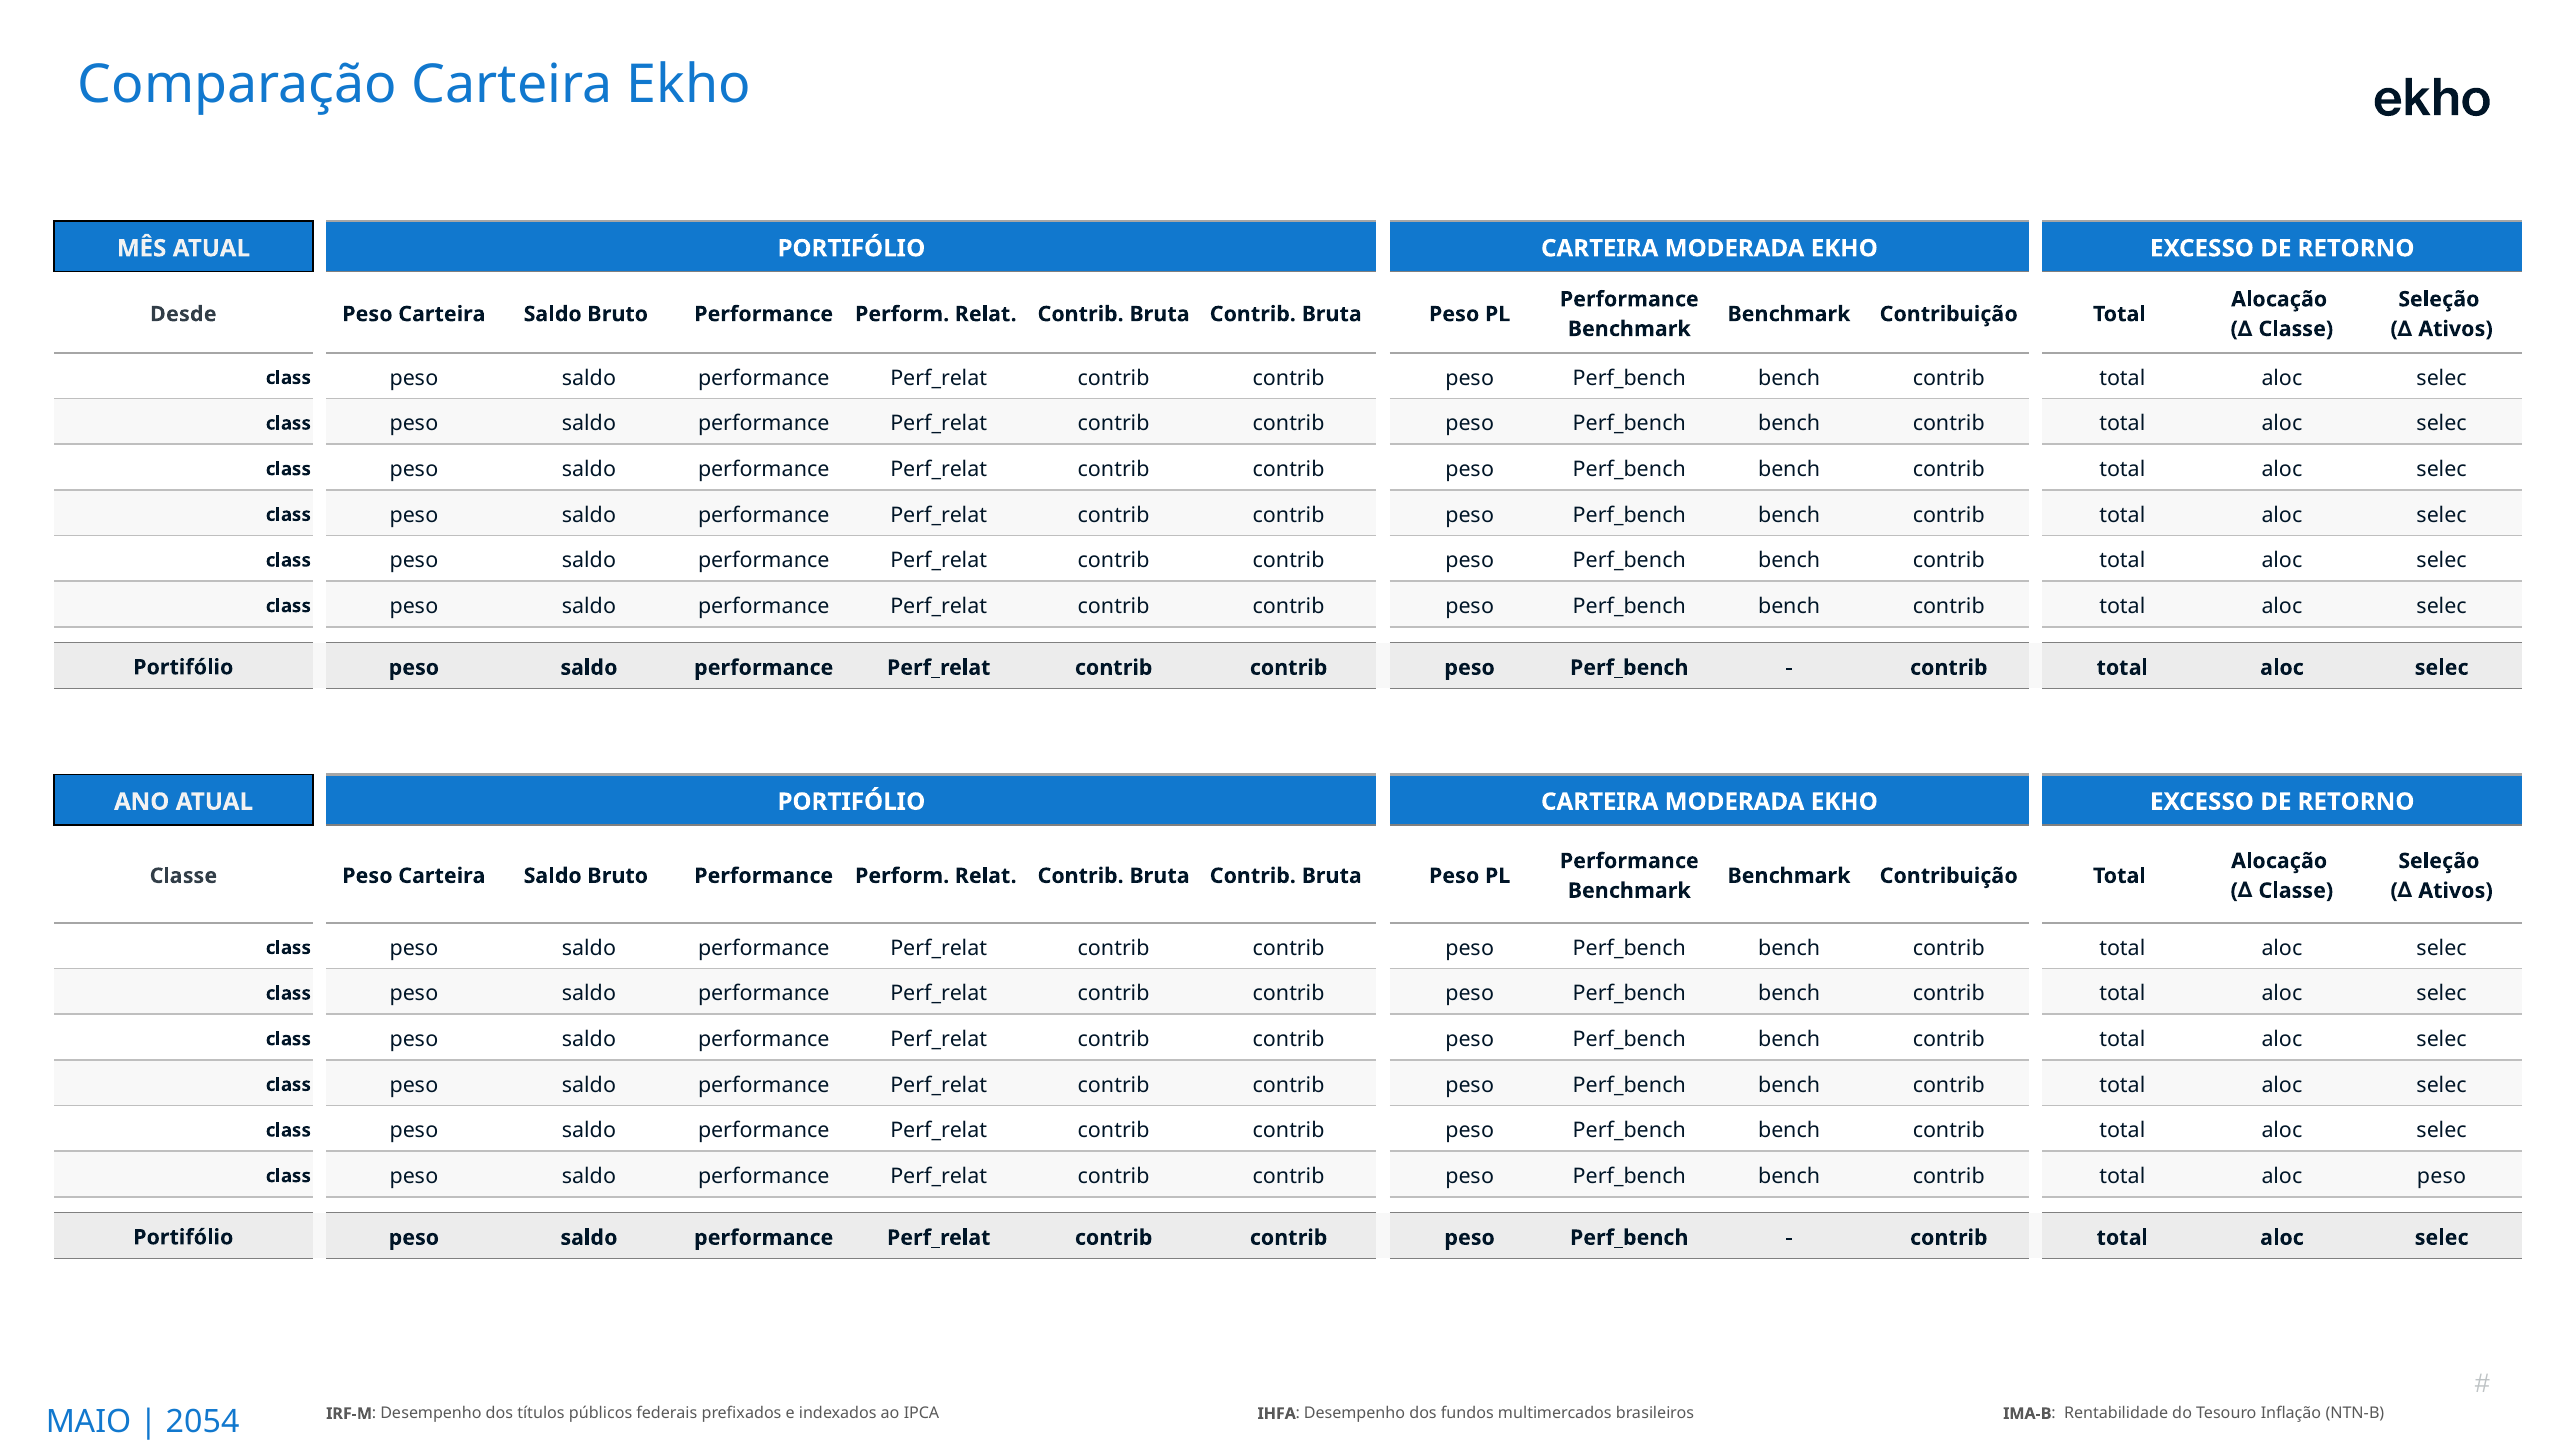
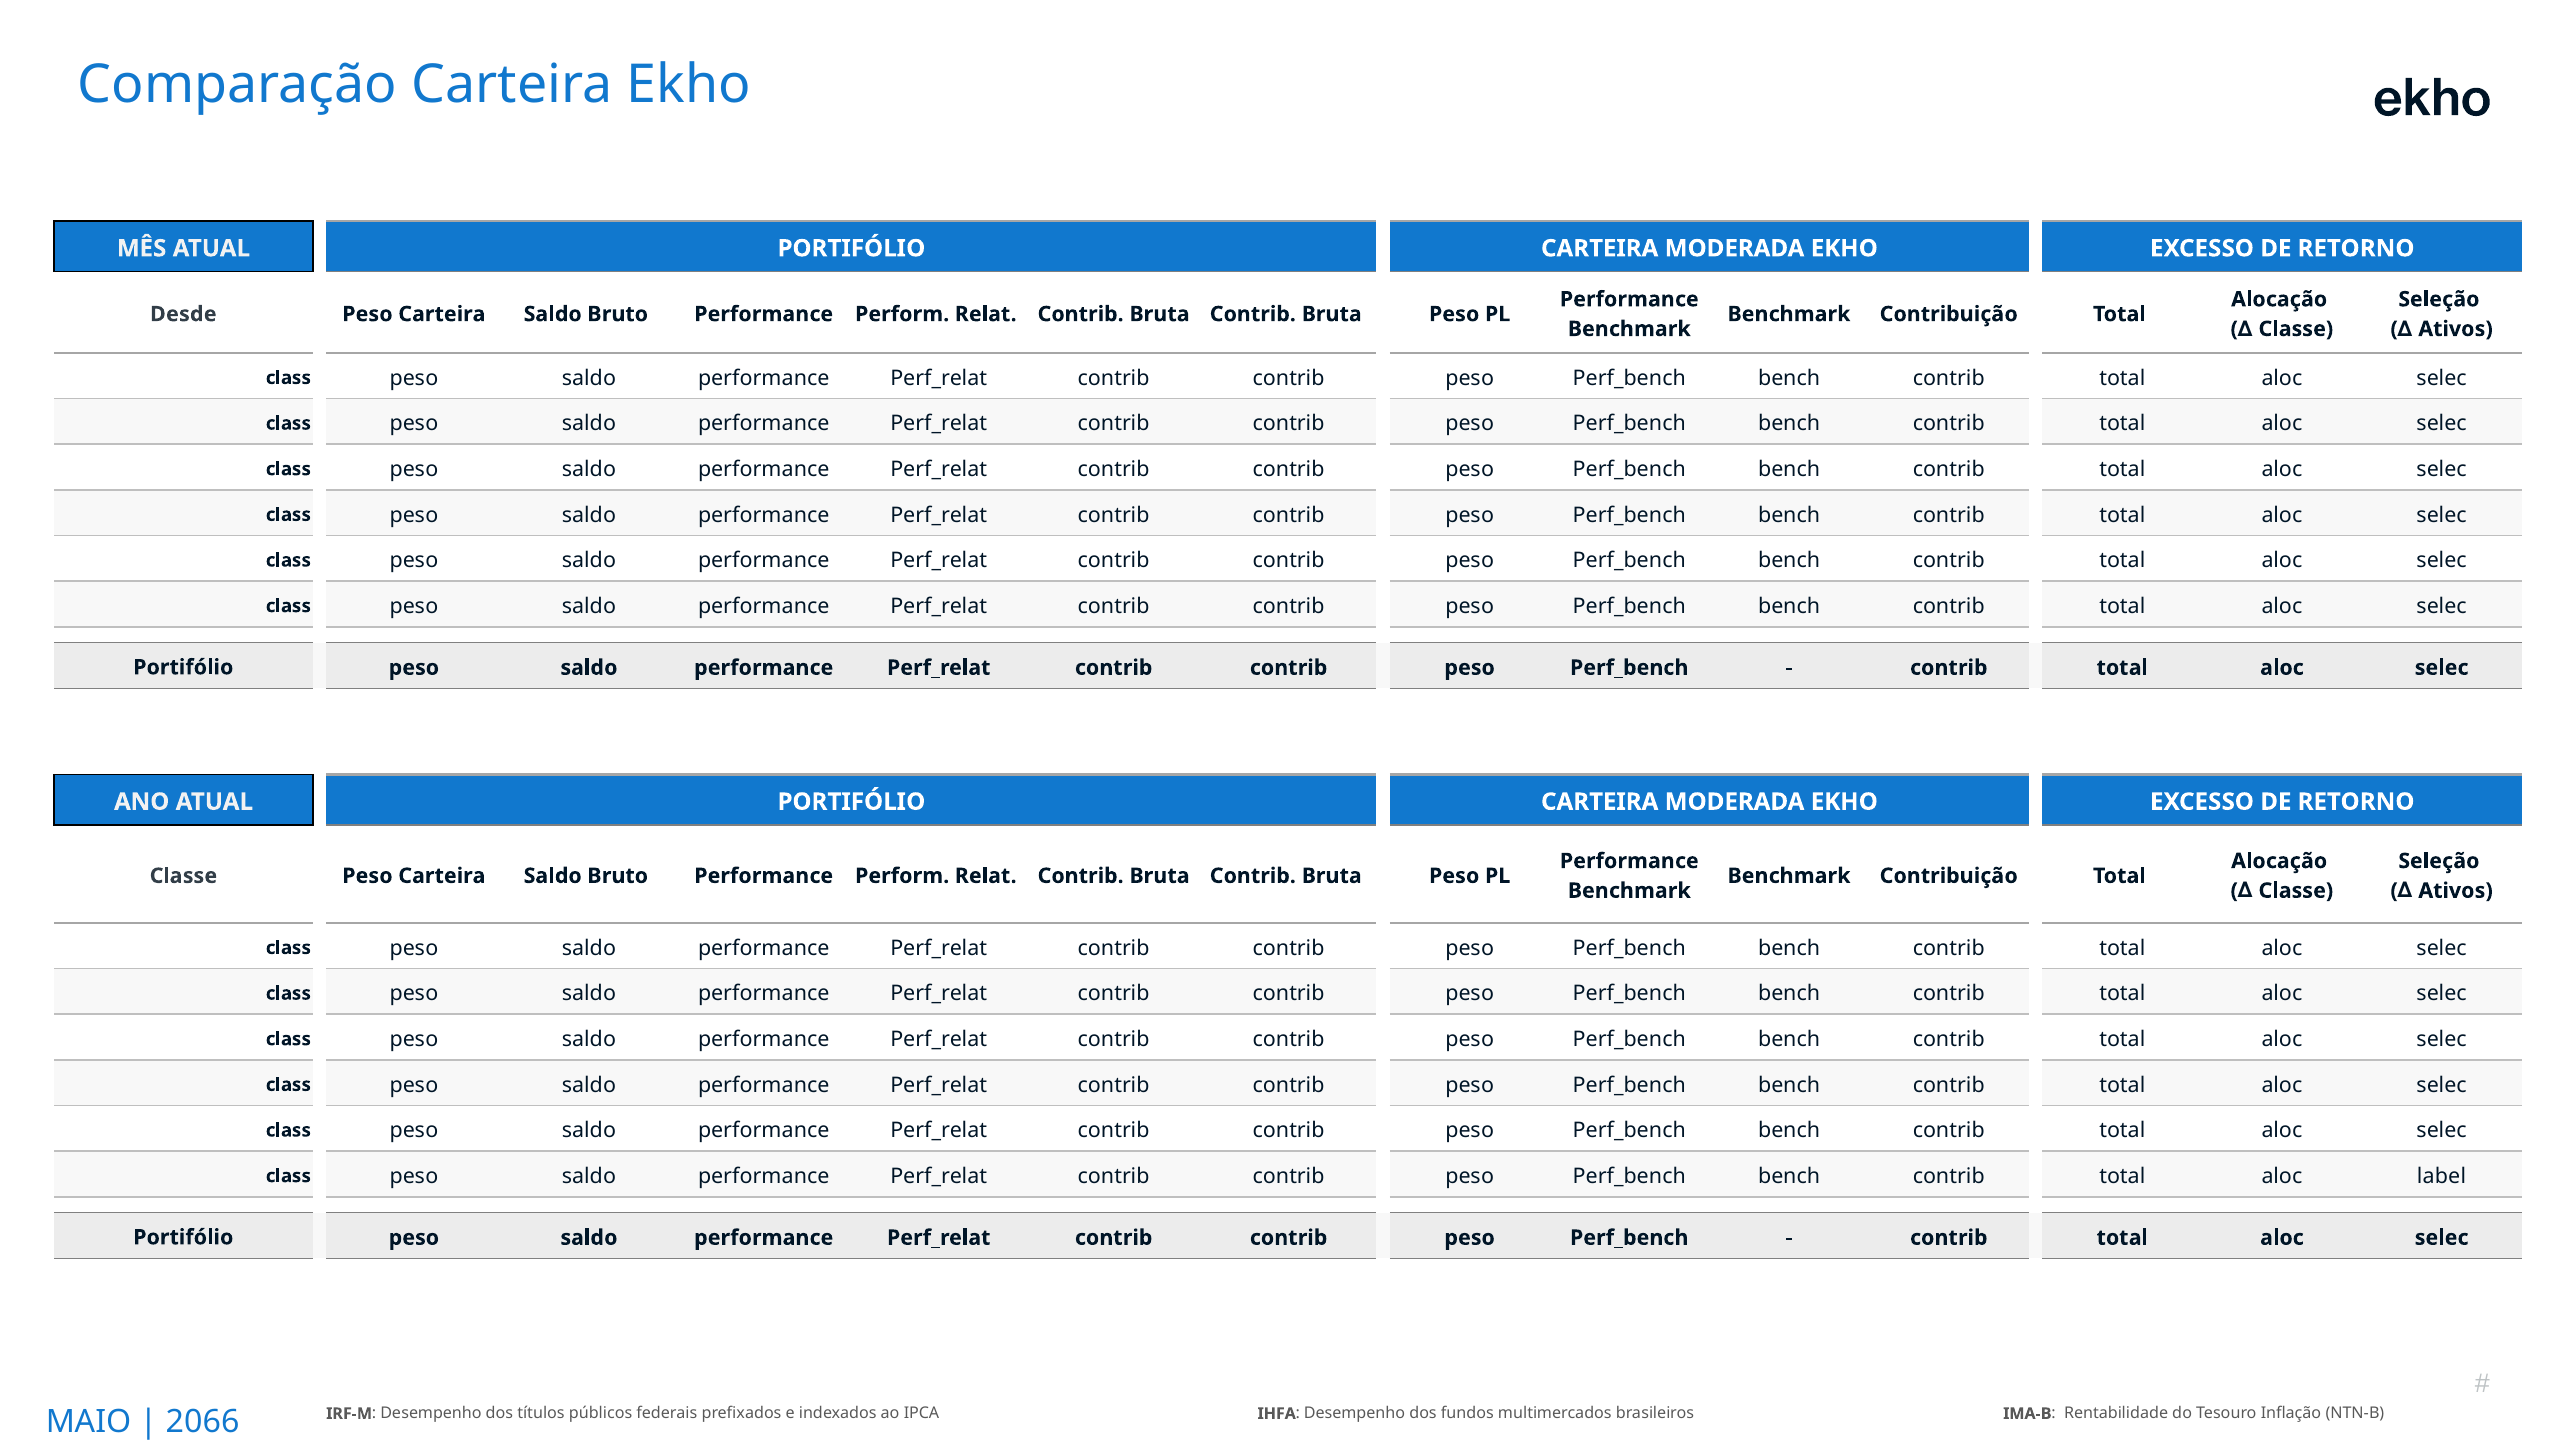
aloc peso: peso -> label
2054: 2054 -> 2066
